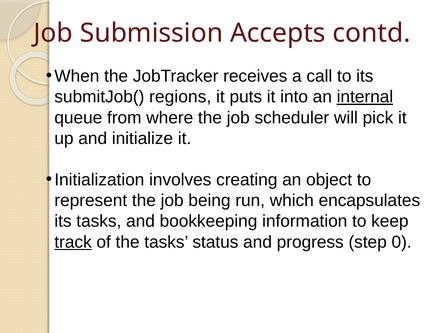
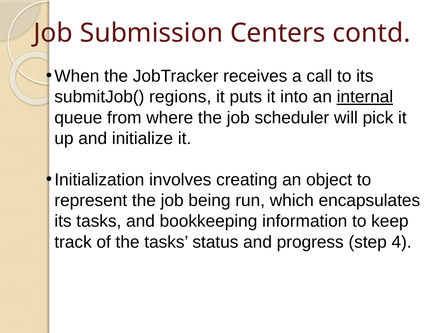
Accepts: Accepts -> Centers
track underline: present -> none
0: 0 -> 4
